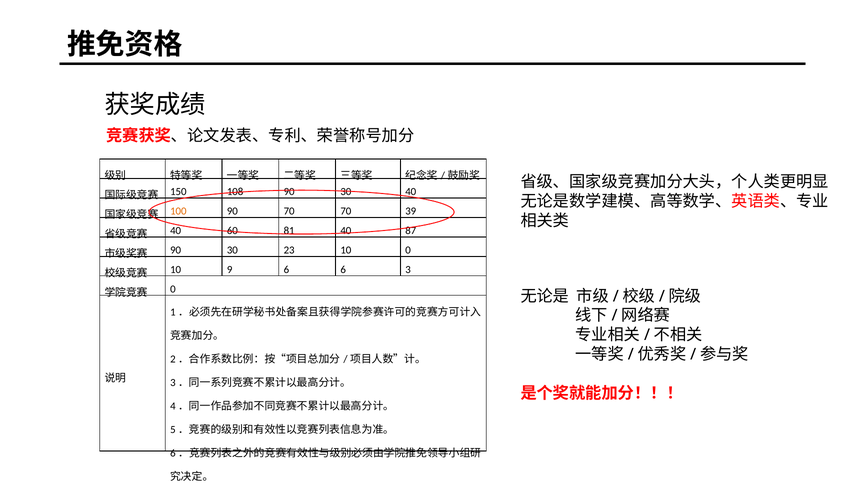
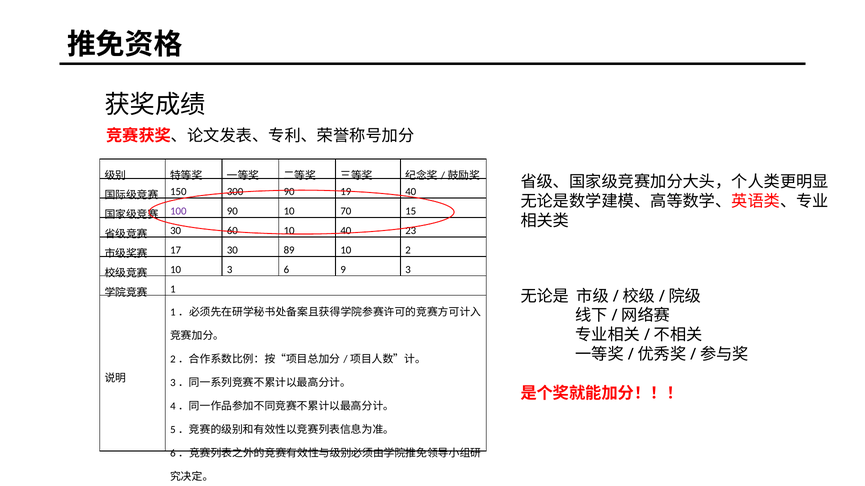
108: 108 -> 300
30 at (346, 192): 30 -> 19
100 colour: orange -> purple
90 70: 70 -> 10
39: 39 -> 15
40 at (176, 231): 40 -> 30
60 81: 81 -> 10
87: 87 -> 23
90 at (176, 250): 90 -> 17
23: 23 -> 89
10 0: 0 -> 2
10 9: 9 -> 3
6 6: 6 -> 9
0 at (173, 289): 0 -> 1
